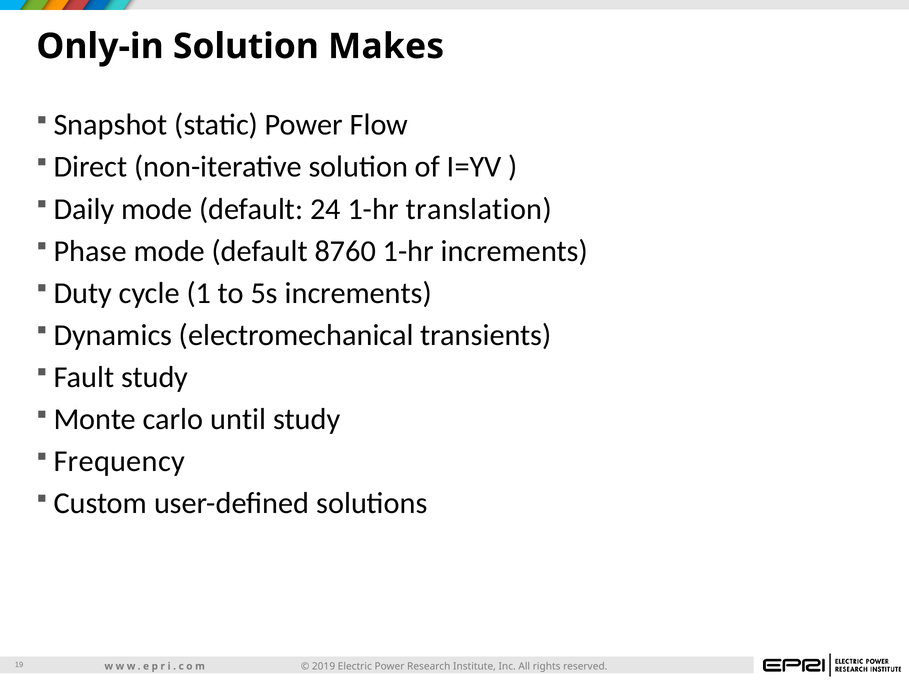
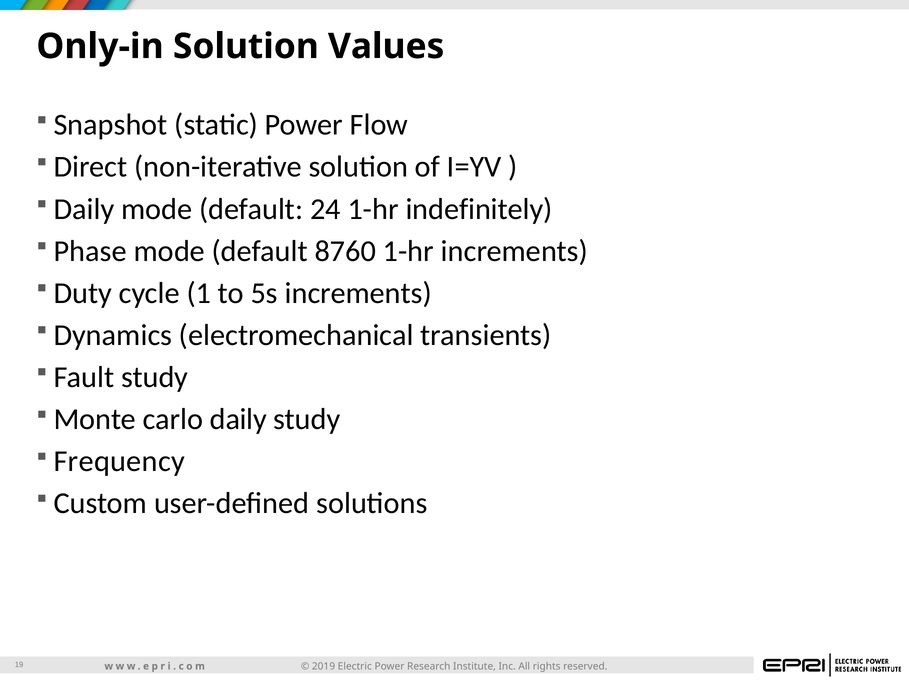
Makes: Makes -> Values
translation: translation -> indefinitely
carlo until: until -> daily
